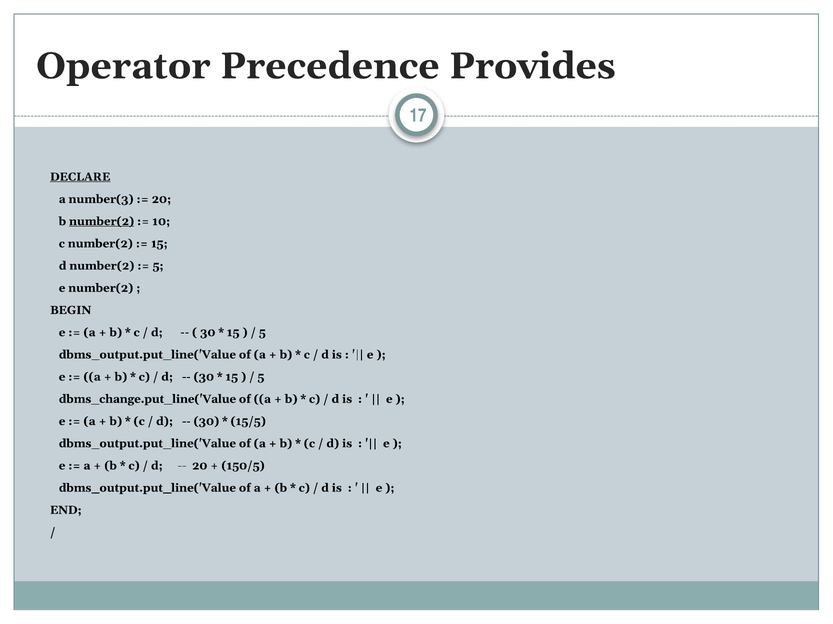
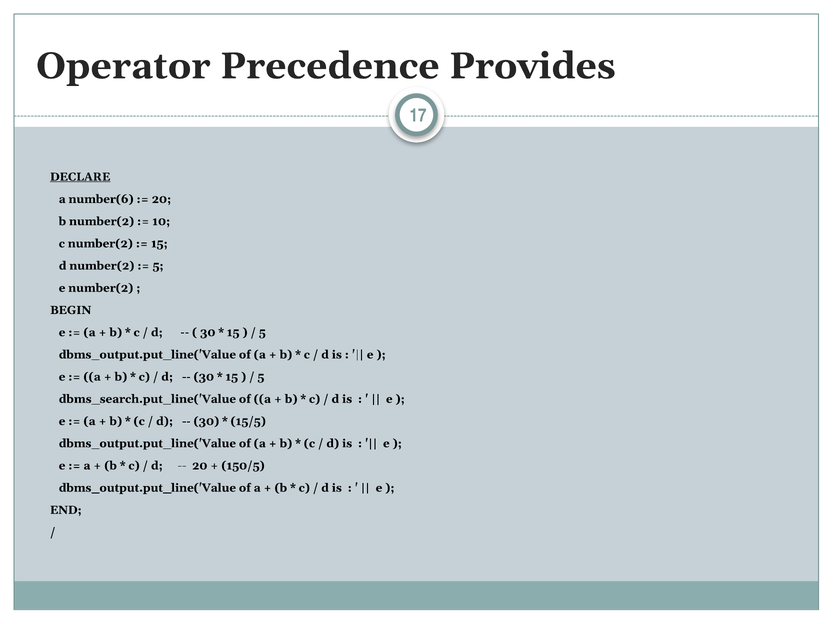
number(3: number(3 -> number(6
number(2 at (102, 222) underline: present -> none
dbms_change.put_line('Value: dbms_change.put_line('Value -> dbms_search.put_line('Value
